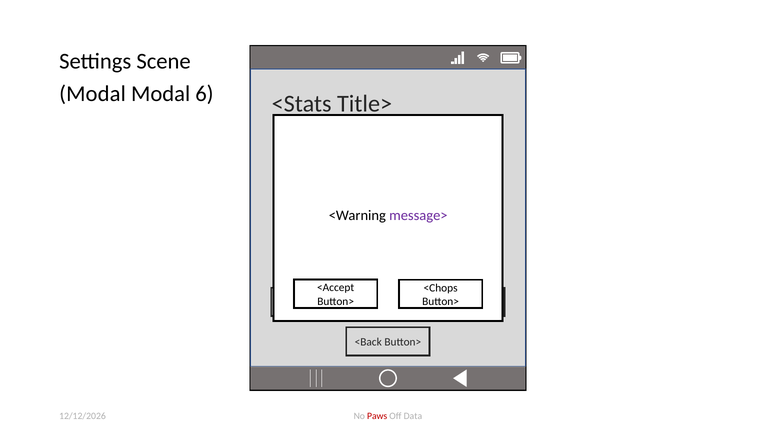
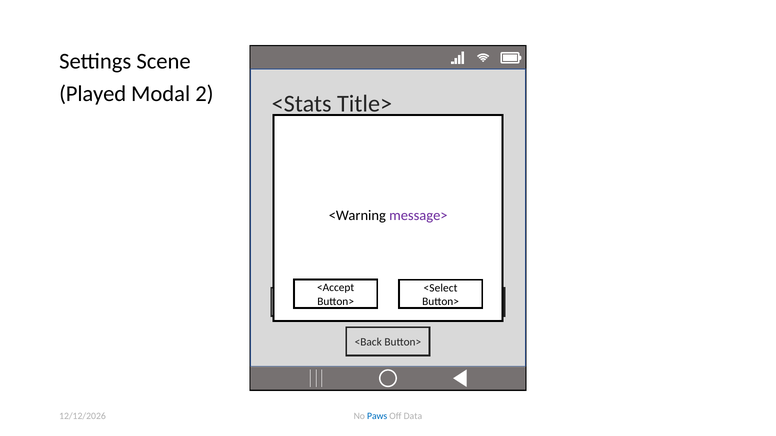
Modal at (93, 94): Modal -> Played
6: 6 -> 2
<Chops: <Chops -> <Select
Paws colour: red -> blue
